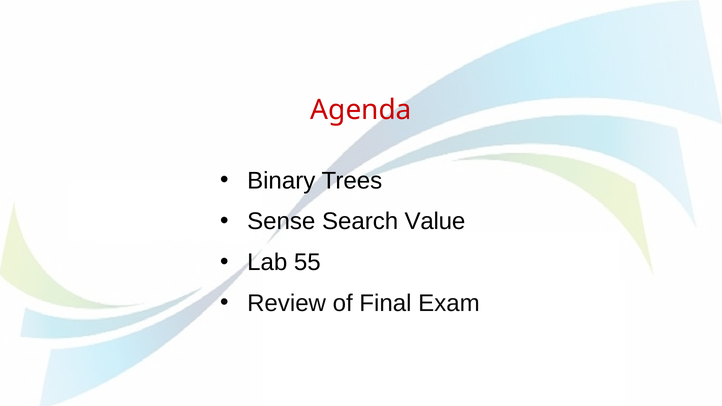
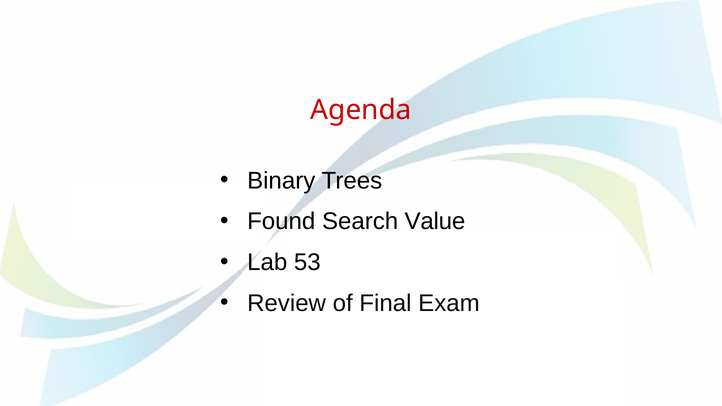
Sense: Sense -> Found
55: 55 -> 53
